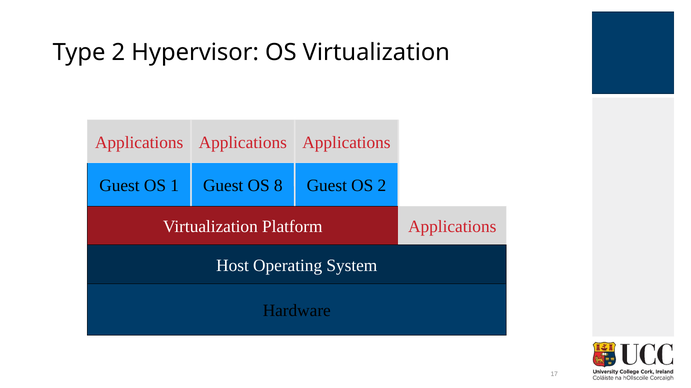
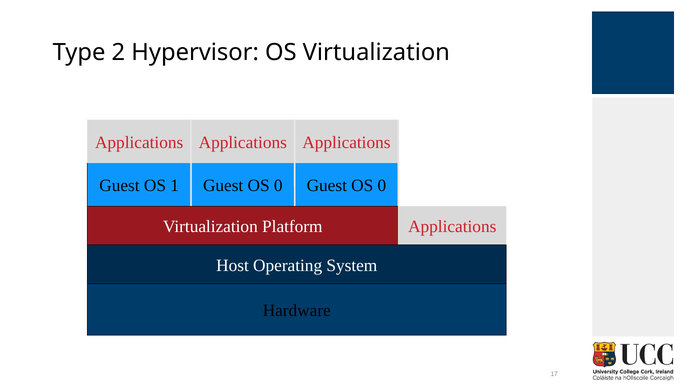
1 Guest OS 8: 8 -> 0
2 at (382, 186): 2 -> 0
